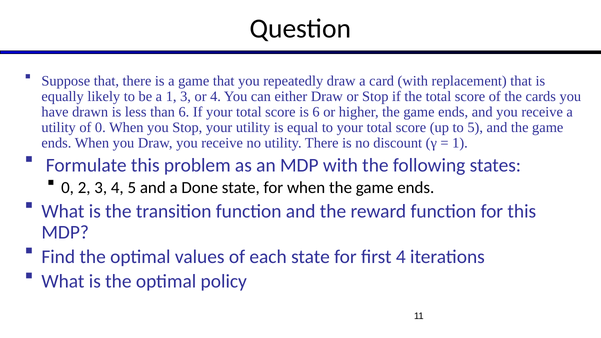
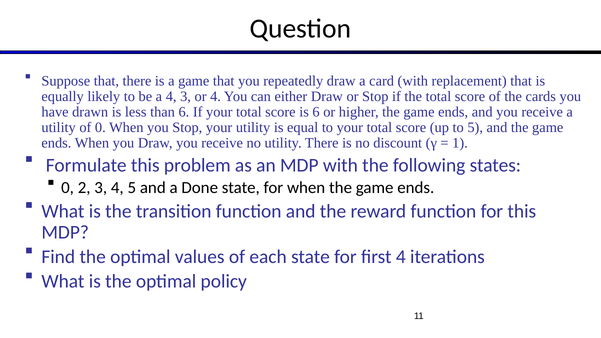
a 1: 1 -> 4
